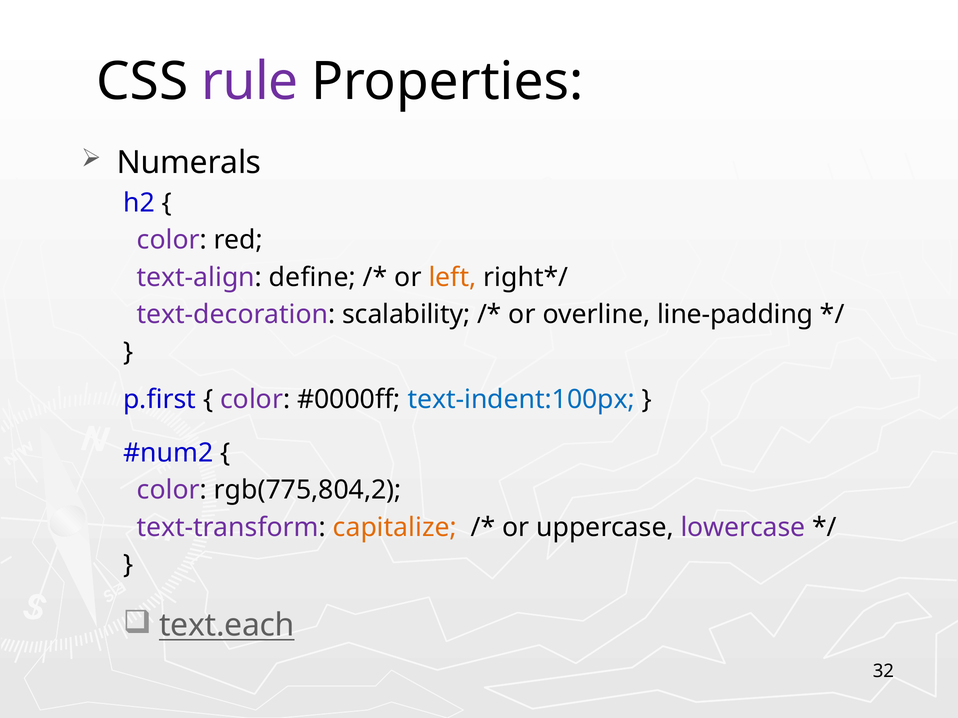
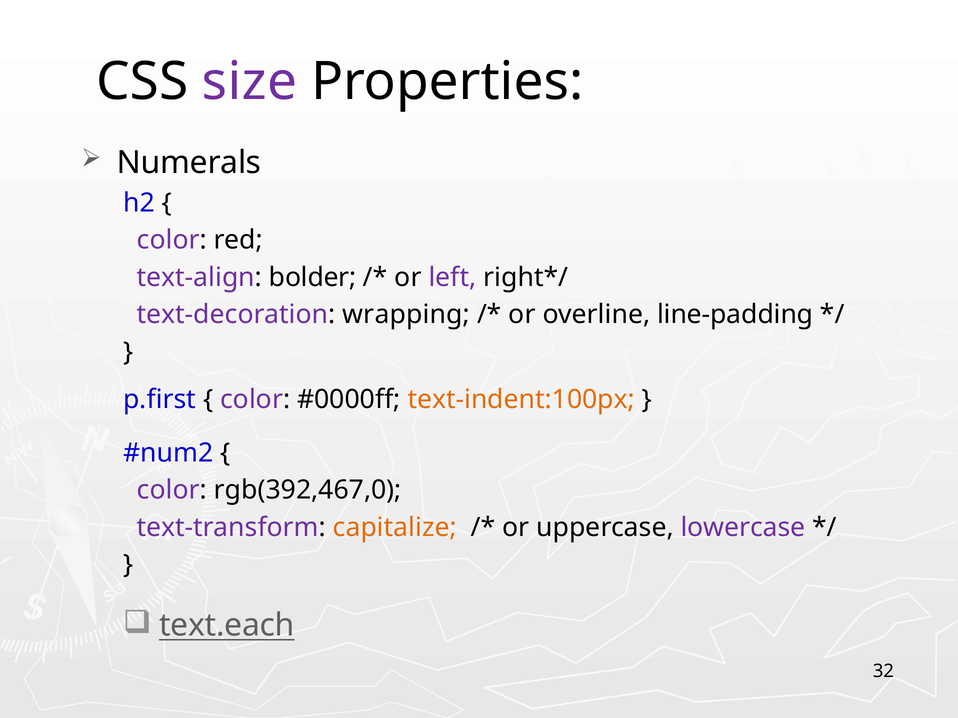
rule: rule -> size
define: define -> bolder
left colour: orange -> purple
scalability: scalability -> wrapping
text-indent:100px colour: blue -> orange
rgb(775,804,2: rgb(775,804,2 -> rgb(392,467,0
